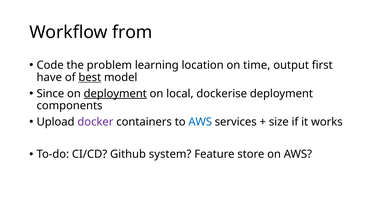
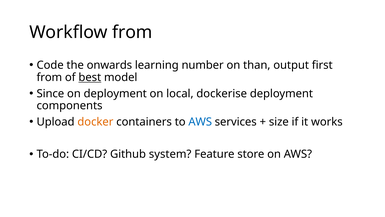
problem: problem -> onwards
location: location -> number
time: time -> than
have at (49, 77): have -> from
deployment at (115, 93) underline: present -> none
docker colour: purple -> orange
